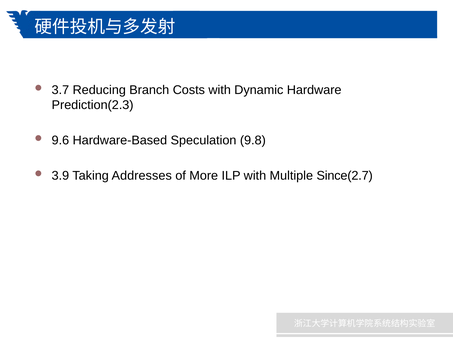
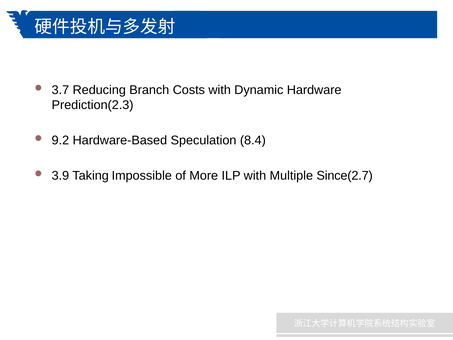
9.6: 9.6 -> 9.2
9.8: 9.8 -> 8.4
Addresses: Addresses -> Impossible
